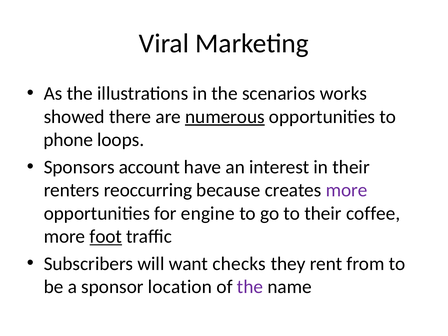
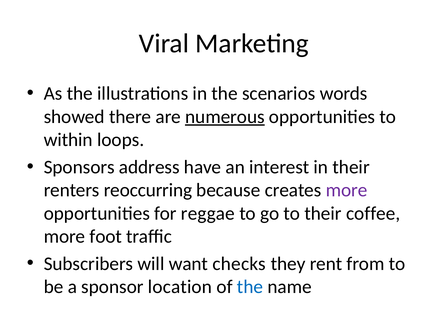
works: works -> words
phone: phone -> within
account: account -> address
engine: engine -> reggae
foot underline: present -> none
the at (250, 287) colour: purple -> blue
